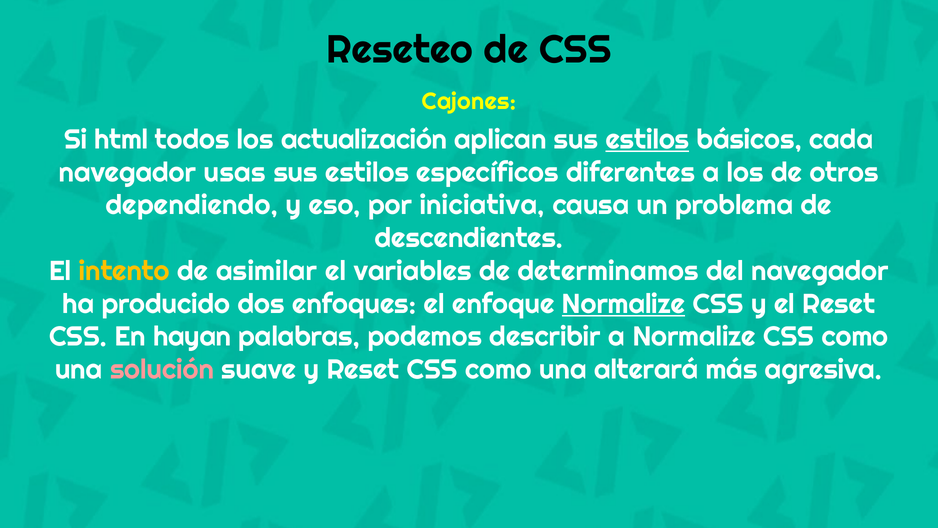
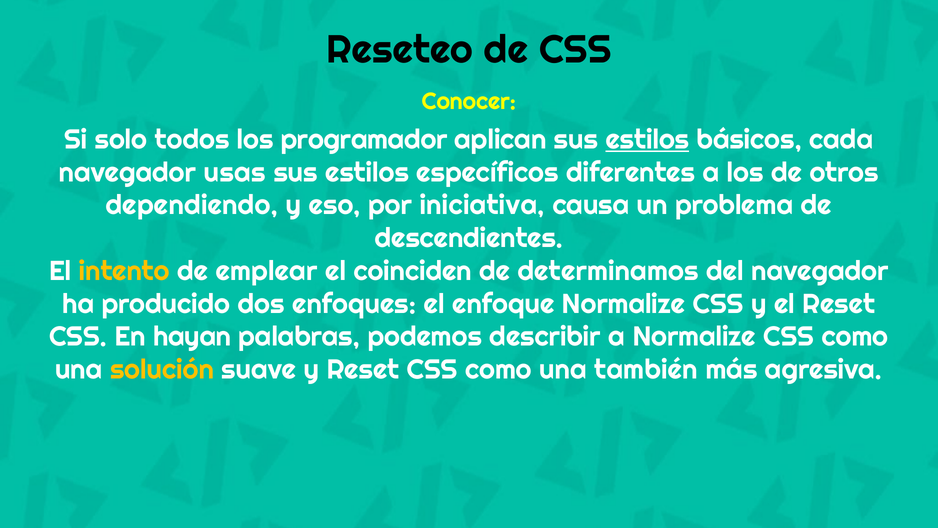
Cajones: Cajones -> Conocer
html: html -> solo
actualización: actualización -> programador
asimilar: asimilar -> emplear
variables: variables -> coinciden
Normalize at (624, 304) underline: present -> none
solución colour: pink -> yellow
alterará: alterará -> también
